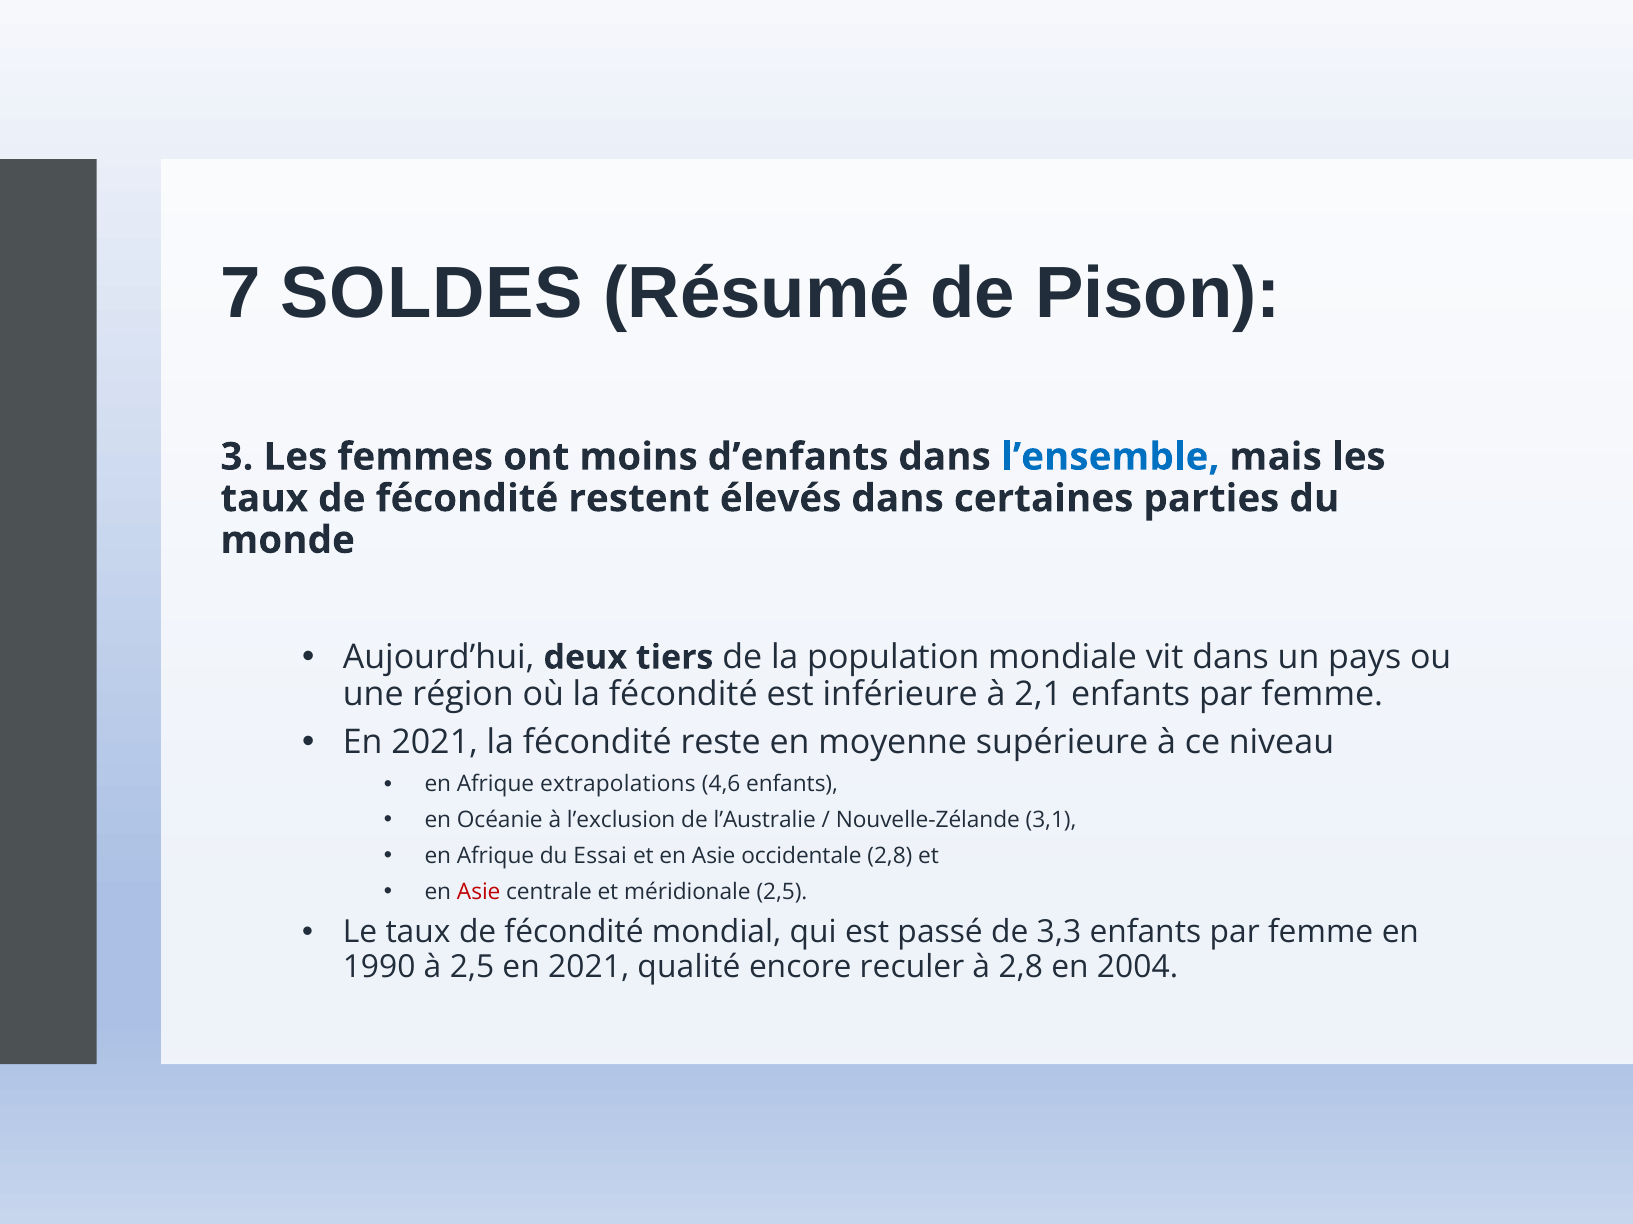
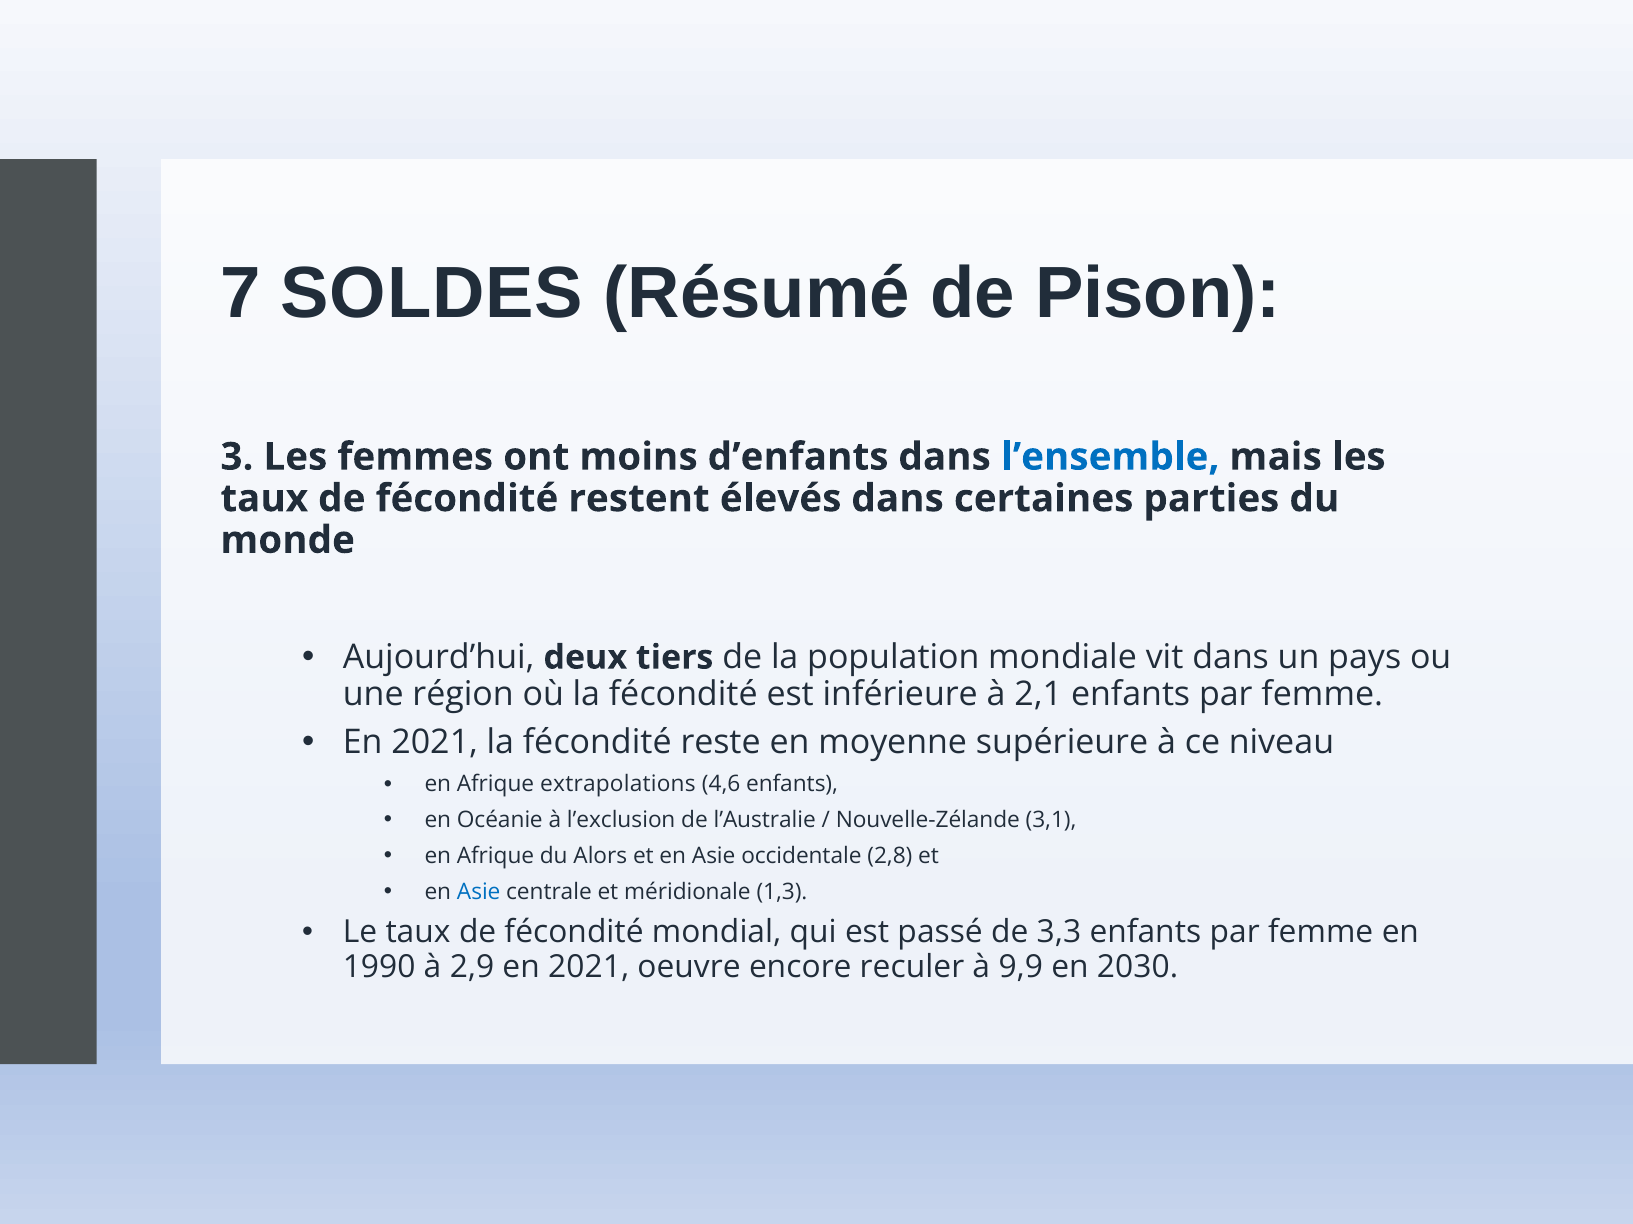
Essai: Essai -> Alors
Asie at (479, 892) colour: red -> blue
méridionale 2,5: 2,5 -> 1,3
à 2,5: 2,5 -> 2,9
qualité: qualité -> oeuvre
à 2,8: 2,8 -> 9,9
2004: 2004 -> 2030
